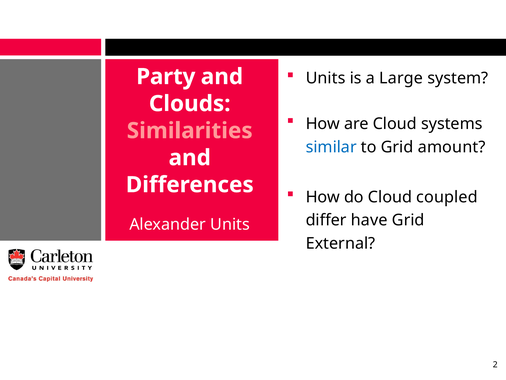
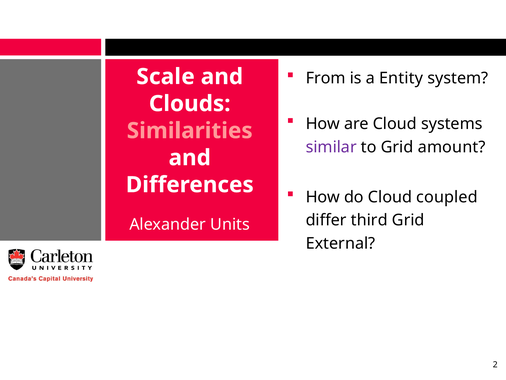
Units at (326, 78): Units -> From
Large: Large -> Entity
Party: Party -> Scale
similar colour: blue -> purple
have: have -> third
